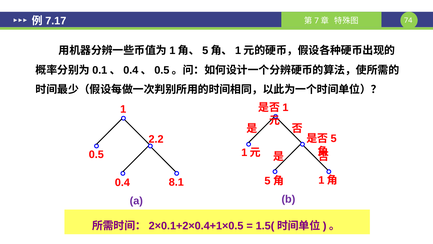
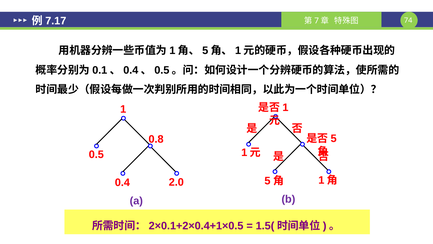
2.2: 2.2 -> 0.8
8.1: 8.1 -> 2.0
